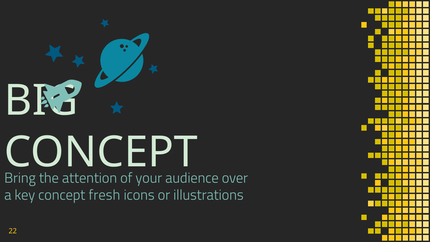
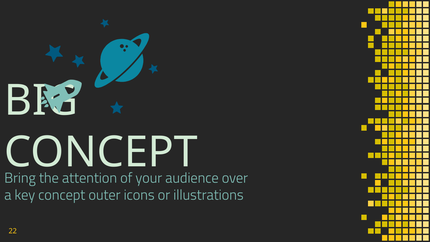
fresh: fresh -> outer
